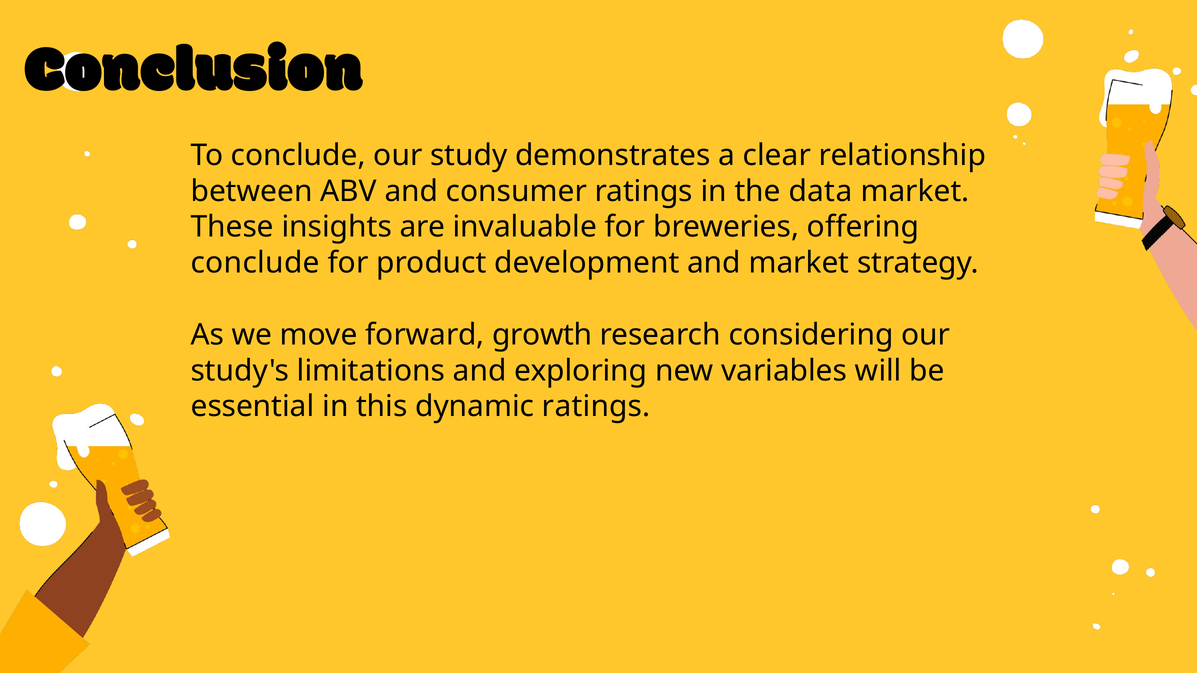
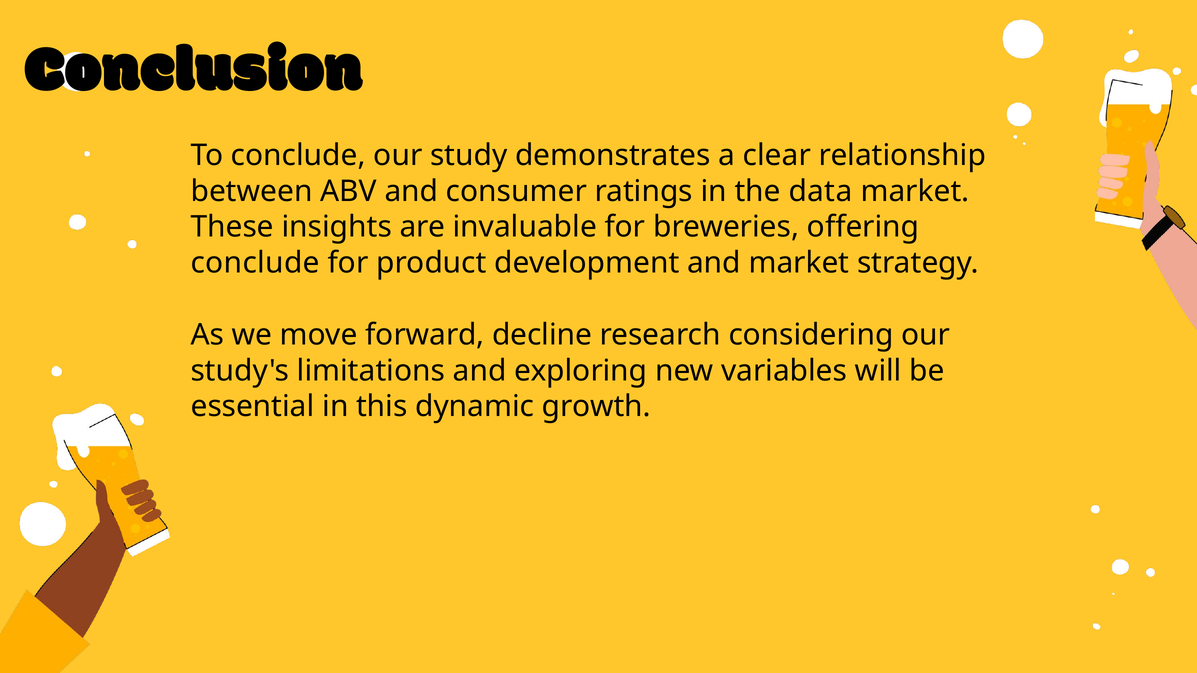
growth: growth -> decline
dynamic ratings: ratings -> growth
